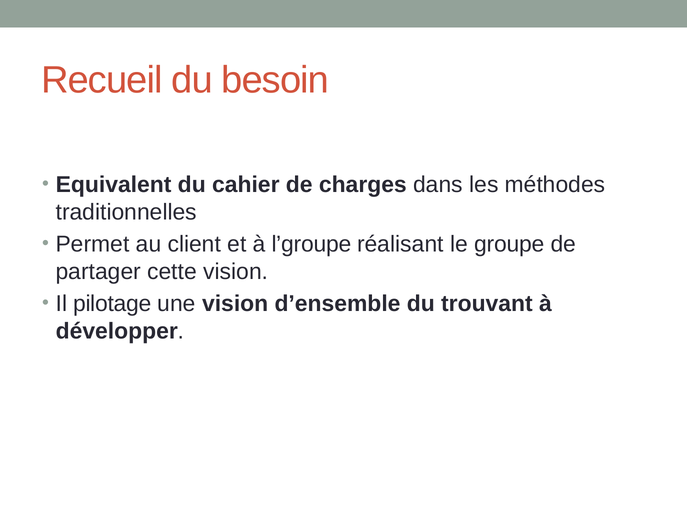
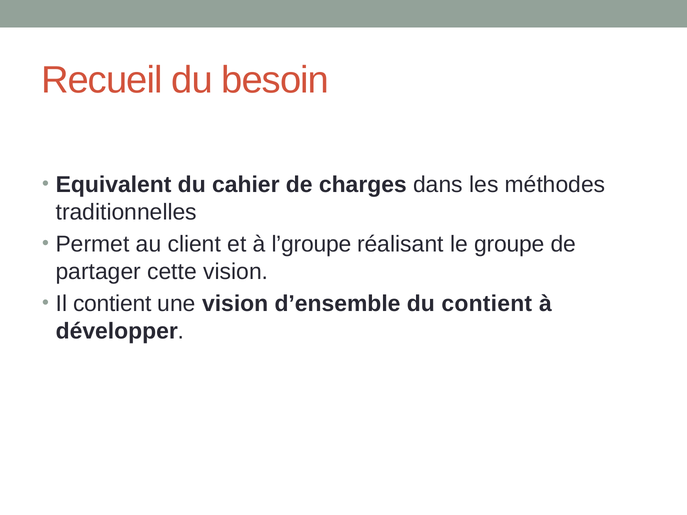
Il pilotage: pilotage -> contient
du trouvant: trouvant -> contient
